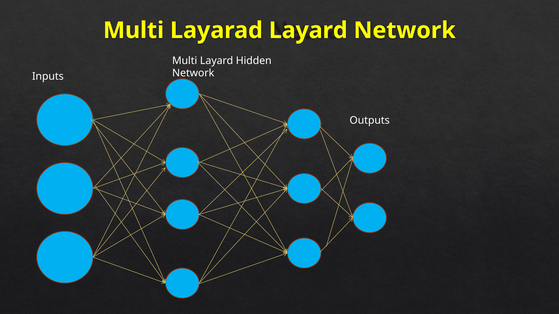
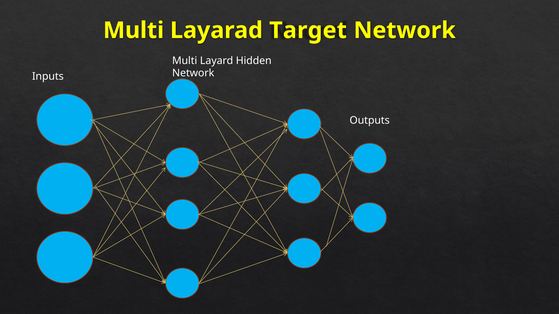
Layarad Layard: Layard -> Target
